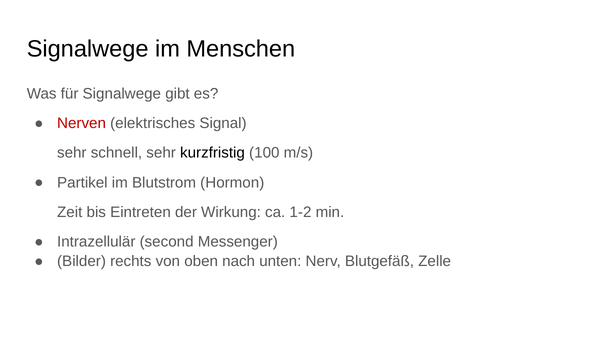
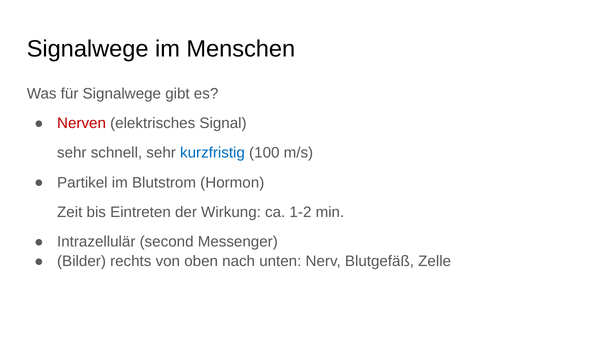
kurzfristig colour: black -> blue
